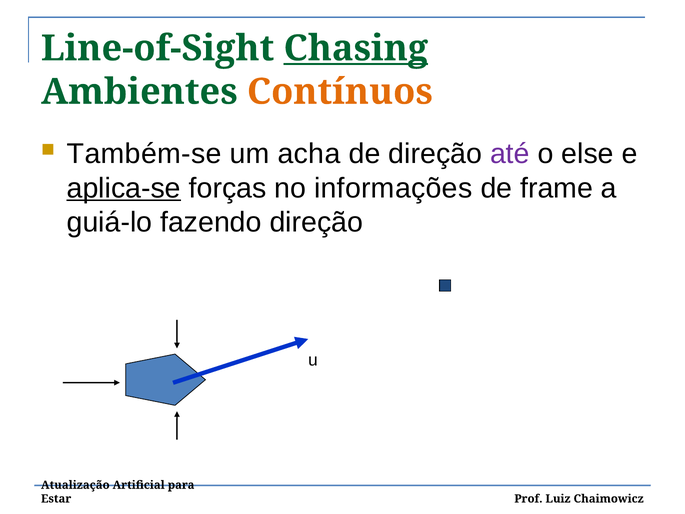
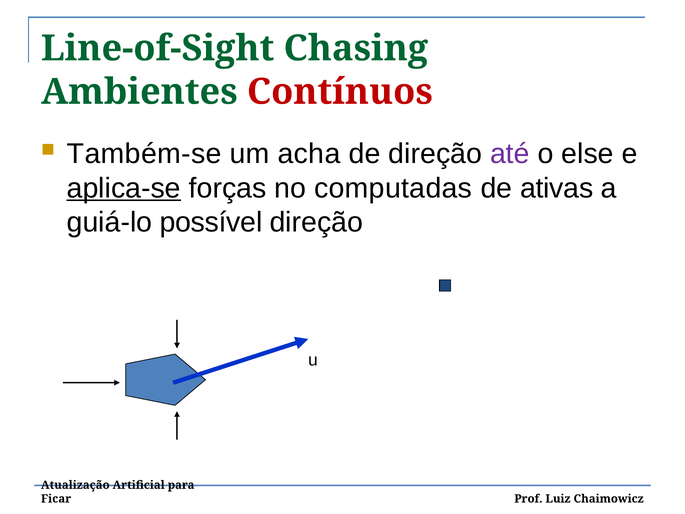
Chasing underline: present -> none
Contínuos colour: orange -> red
informações: informações -> computadas
frame: frame -> ativas
fazendo: fazendo -> possível
Estar: Estar -> Ficar
